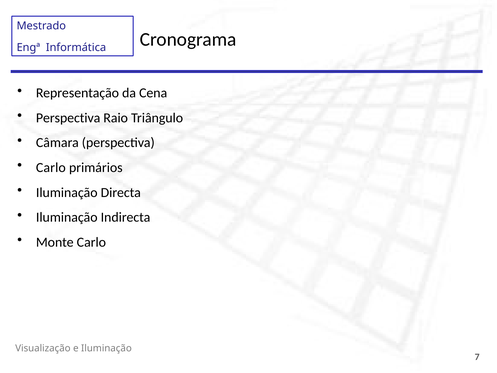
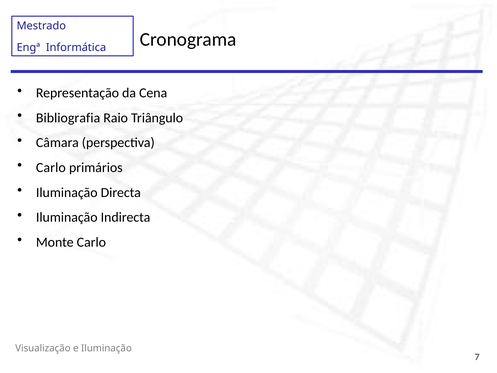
Perspectiva at (68, 118): Perspectiva -> Bibliografia
